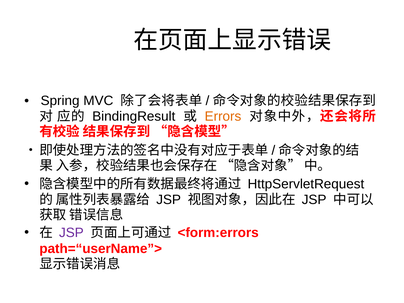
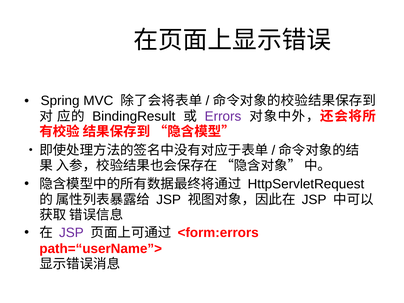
Errors colour: orange -> purple
